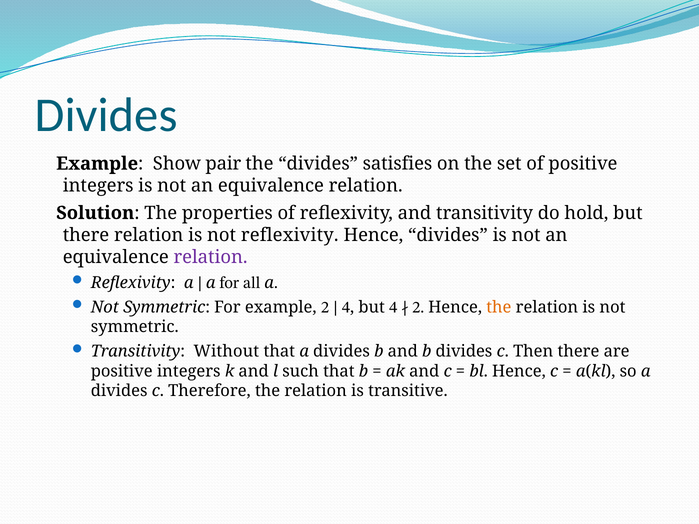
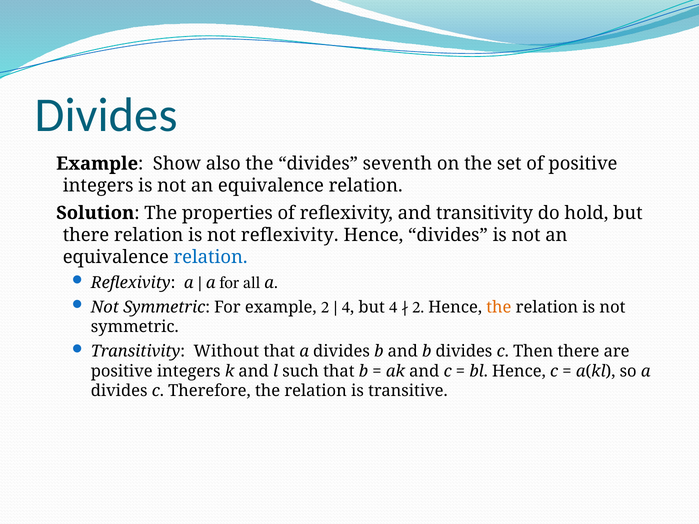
pair: pair -> also
satisfies: satisfies -> seventh
relation at (211, 257) colour: purple -> blue
